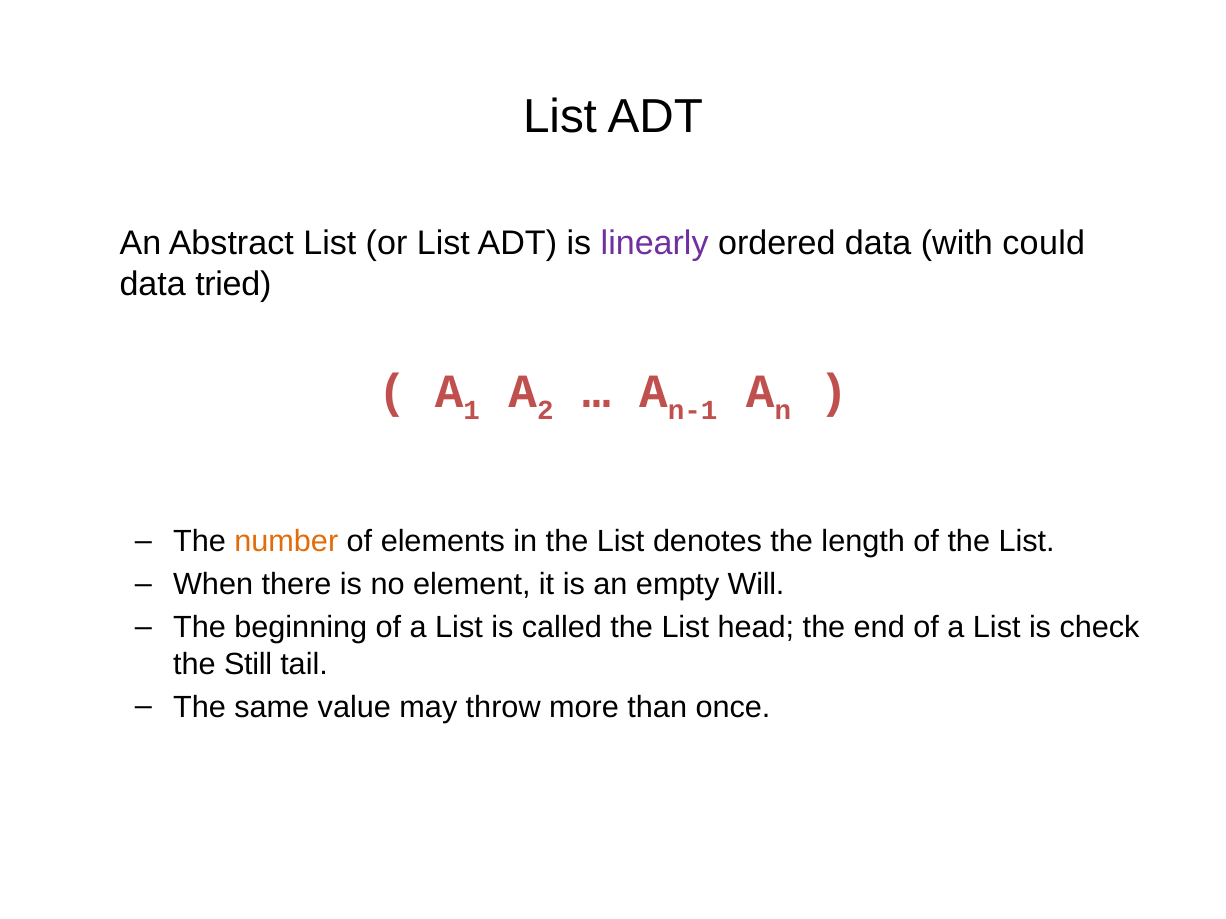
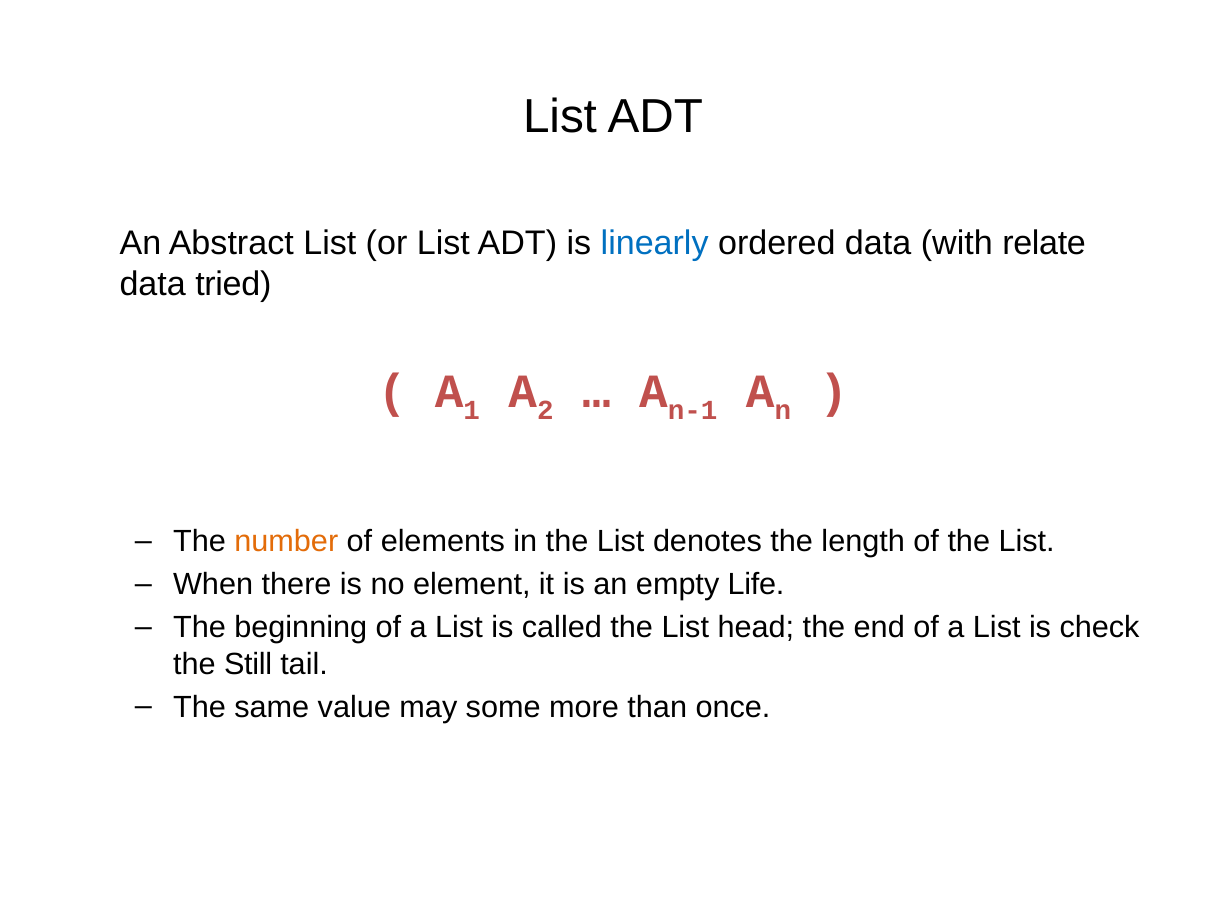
linearly colour: purple -> blue
could: could -> relate
Will: Will -> Life
throw: throw -> some
